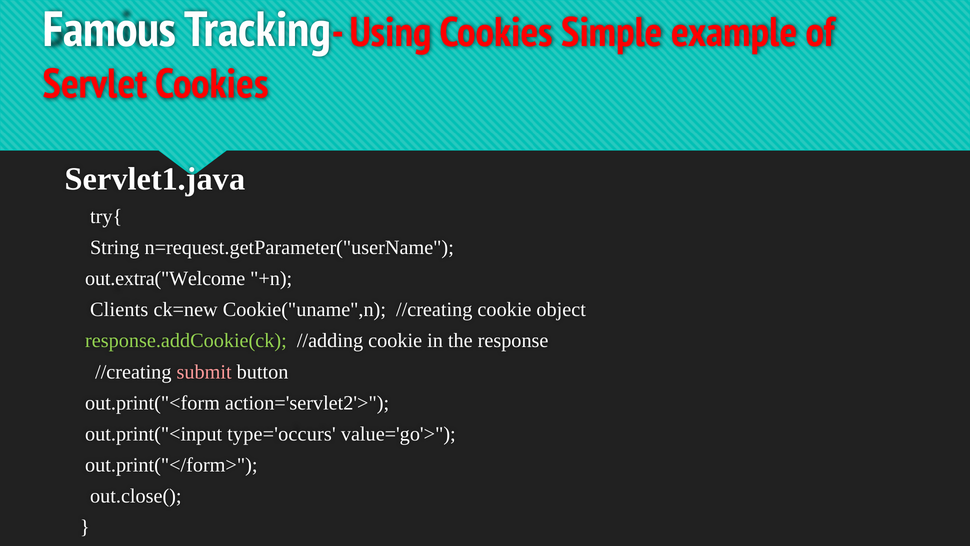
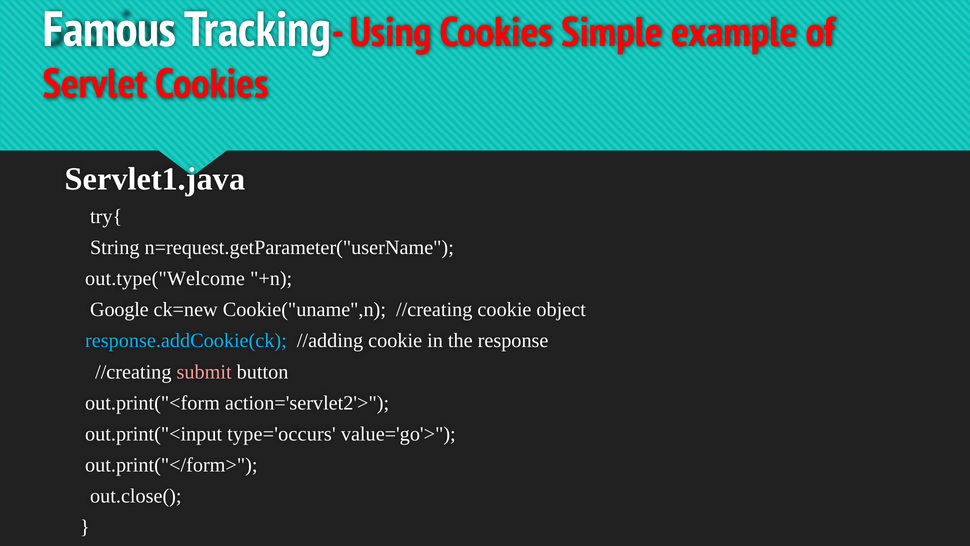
out.extra("Welcome: out.extra("Welcome -> out.type("Welcome
Clients: Clients -> Google
response.addCookie(ck colour: light green -> light blue
